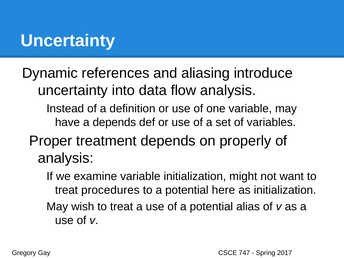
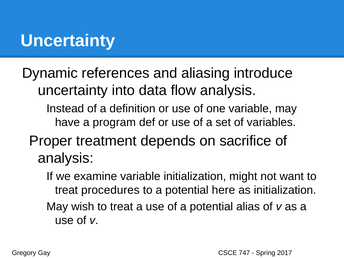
a depends: depends -> program
properly: properly -> sacrifice
